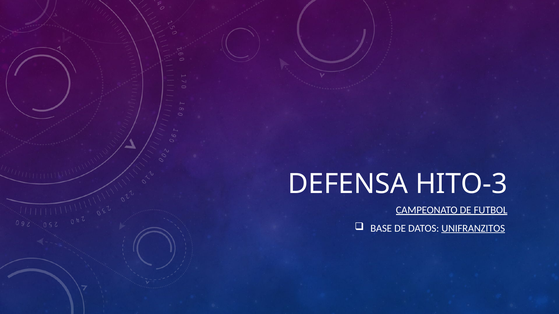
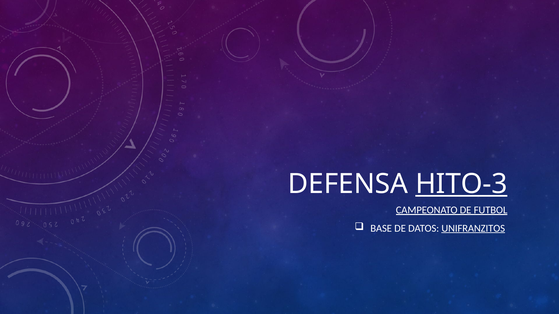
HITO-3 underline: none -> present
